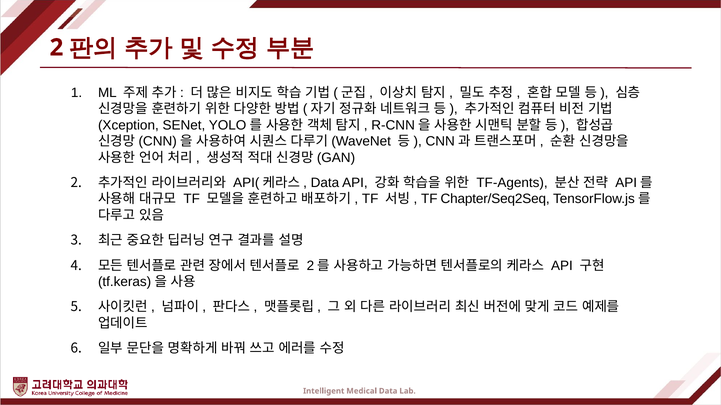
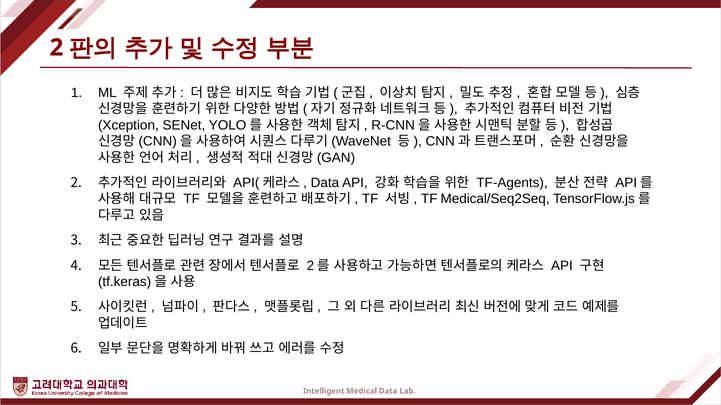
Chapter/Seq2Seq: Chapter/Seq2Seq -> Medical/Seq2Seq
